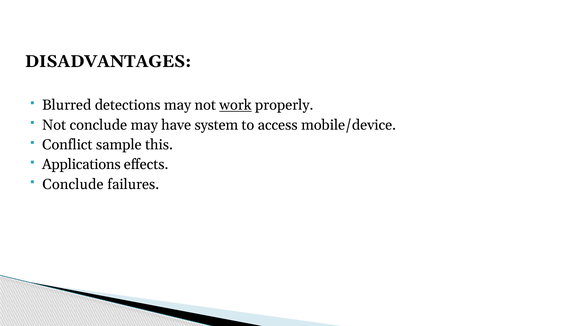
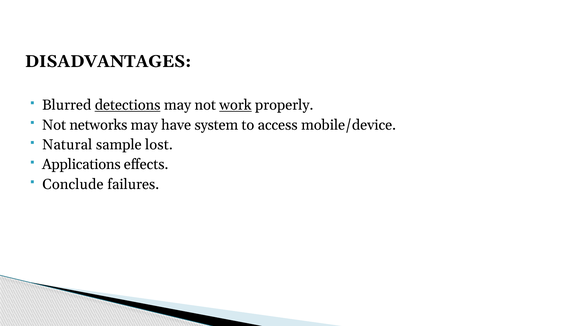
detections underline: none -> present
Not conclude: conclude -> networks
Conflict: Conflict -> Natural
this: this -> lost
